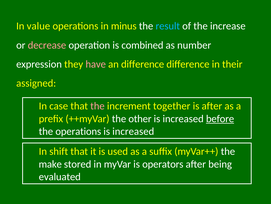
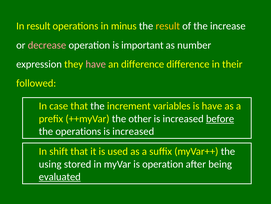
In value: value -> result
result at (168, 26) colour: light blue -> yellow
combined: combined -> important
assigned: assigned -> followed
the at (97, 106) colour: pink -> white
together: together -> variables
is after: after -> have
make: make -> using
is operators: operators -> operation
evaluated underline: none -> present
